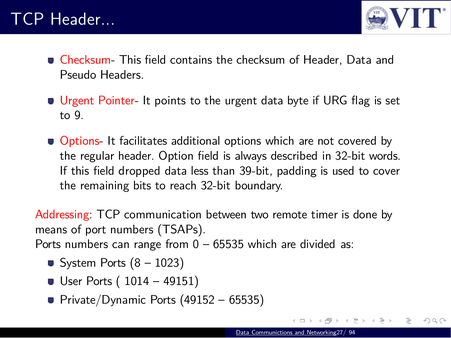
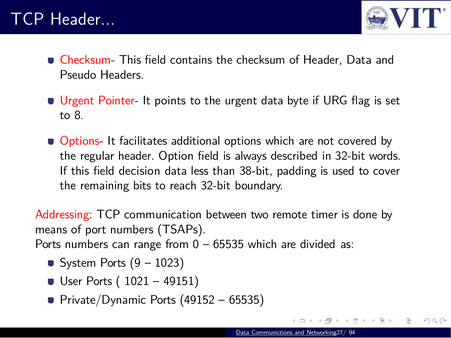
9: 9 -> 8
dropped: dropped -> decision
39-bit: 39-bit -> 38-bit
8: 8 -> 9
1014: 1014 -> 1021
